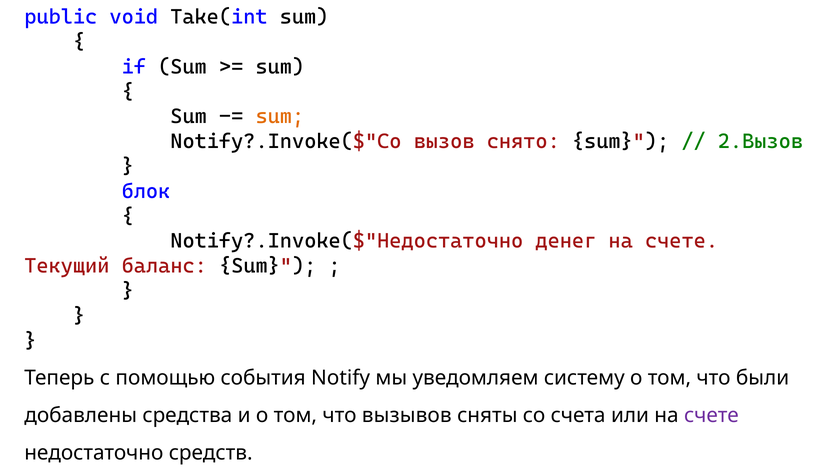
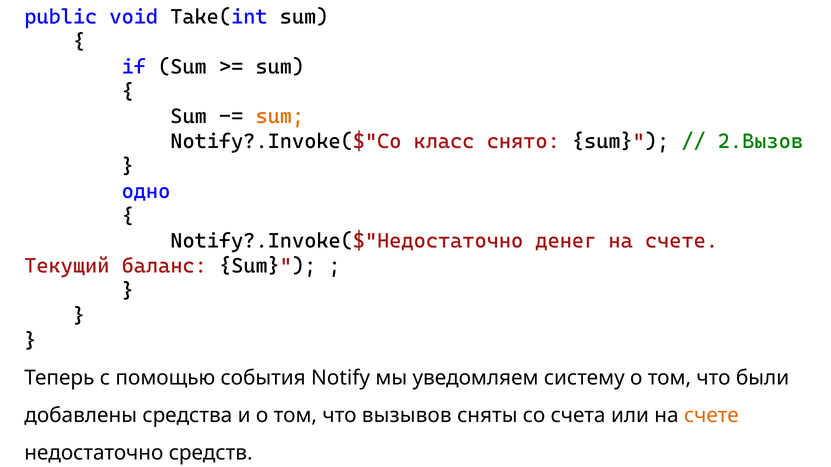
вызов: вызов -> класс
блок: блок -> одно
счете at (711, 416) colour: purple -> orange
